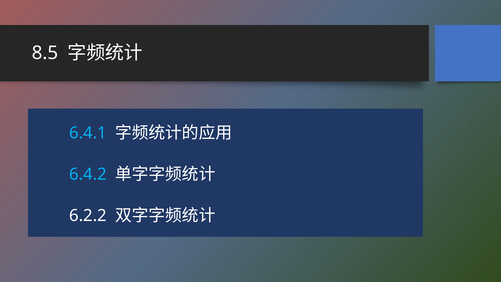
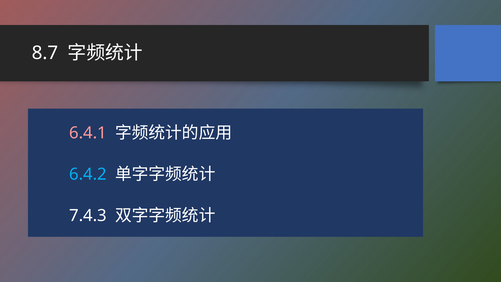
8.5: 8.5 -> 8.7
6.4.1 colour: light blue -> pink
6.2.2: 6.2.2 -> 7.4.3
